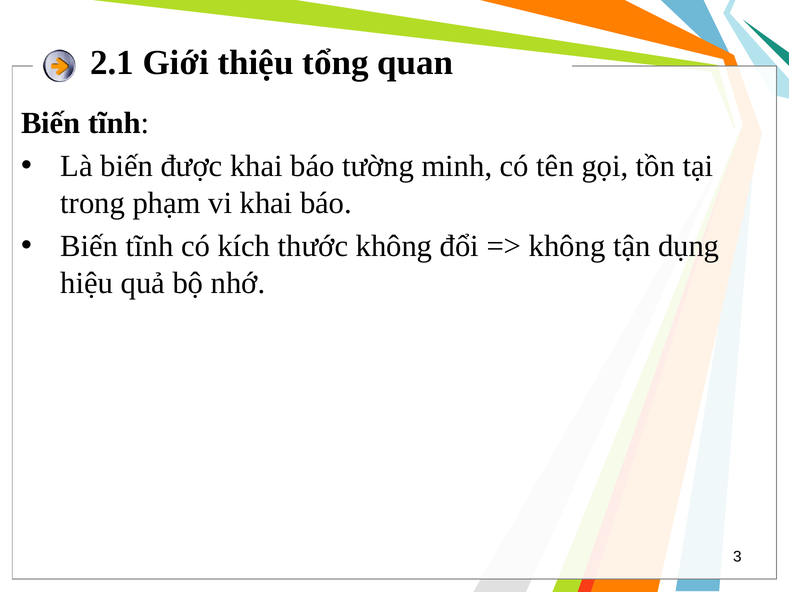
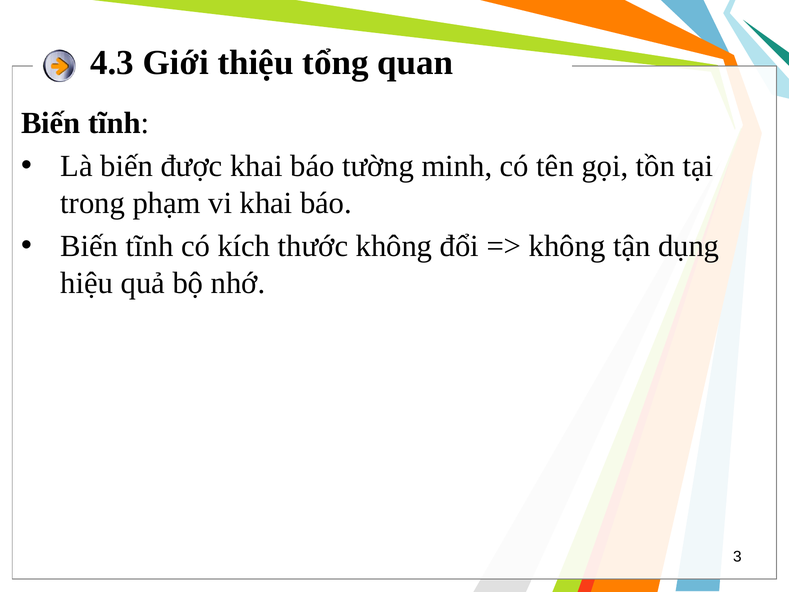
2.1: 2.1 -> 4.3
